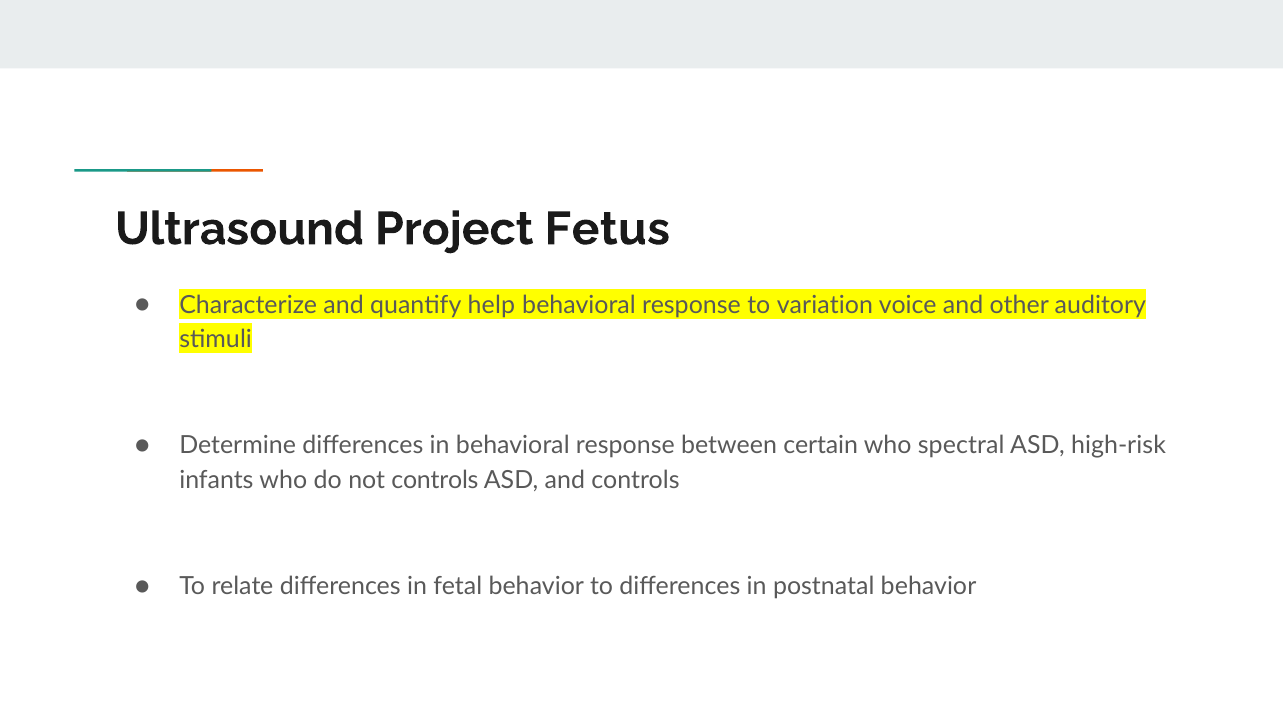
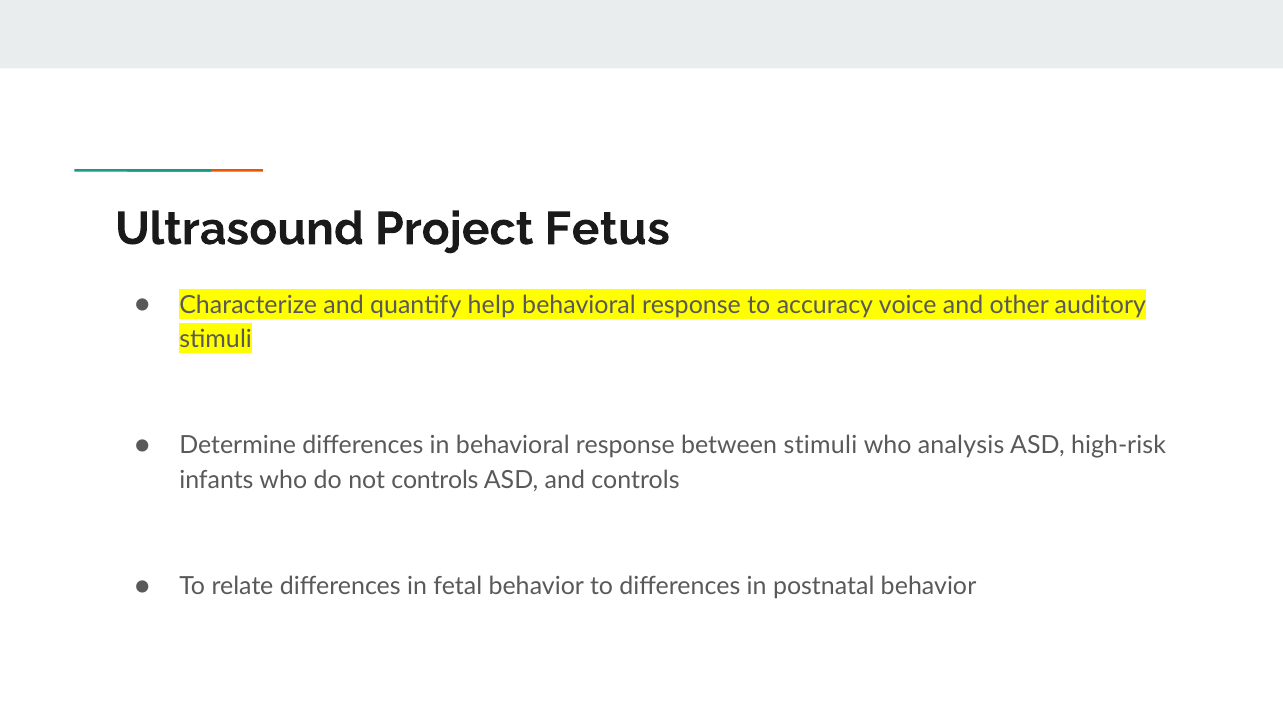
variation: variation -> accuracy
between certain: certain -> stimuli
spectral: spectral -> analysis
